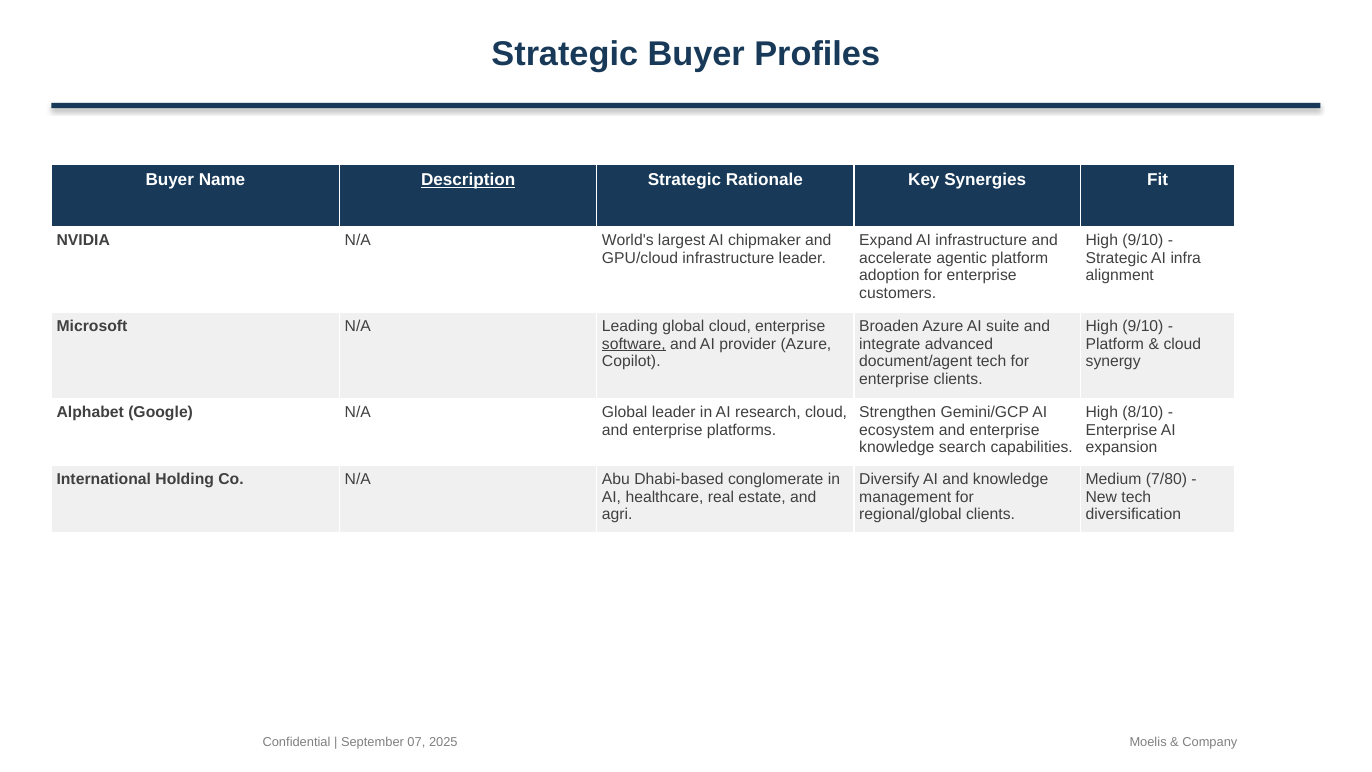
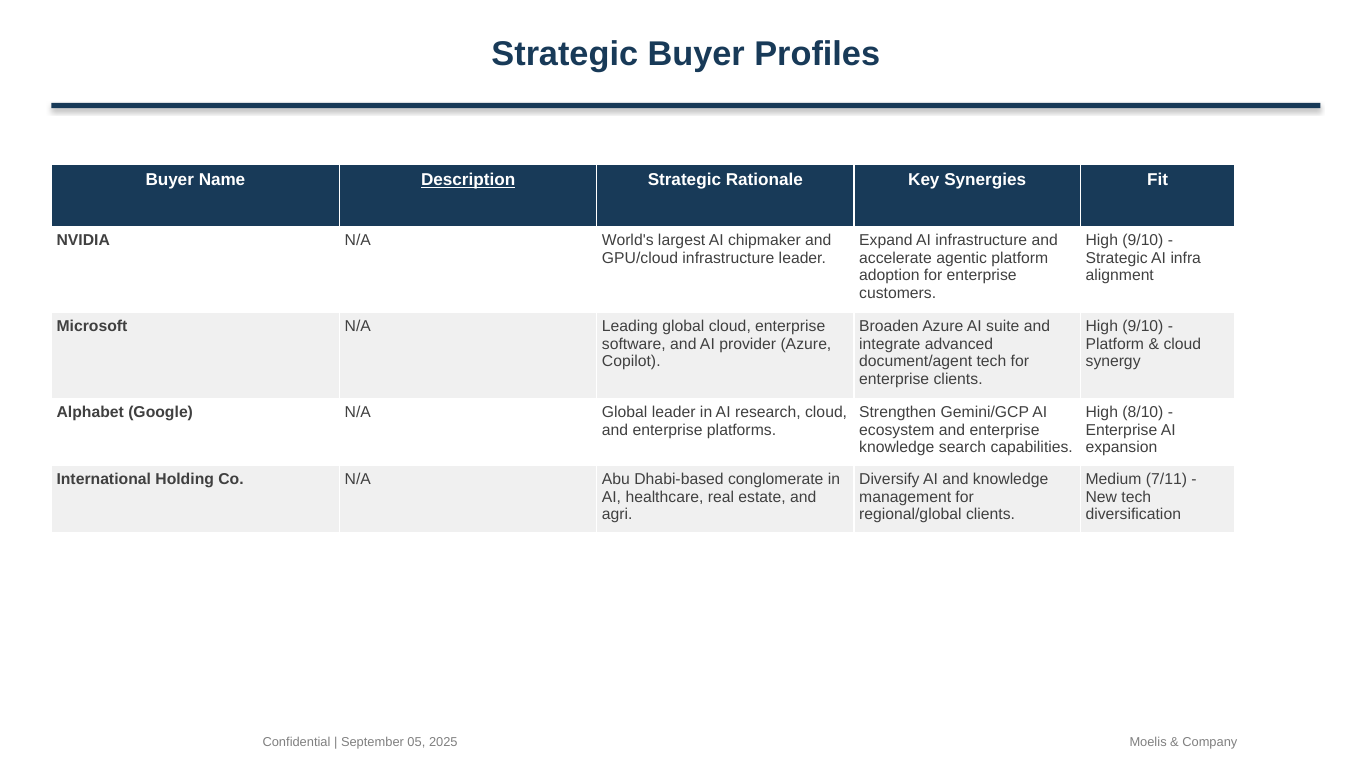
software underline: present -> none
7/80: 7/80 -> 7/11
07: 07 -> 05
